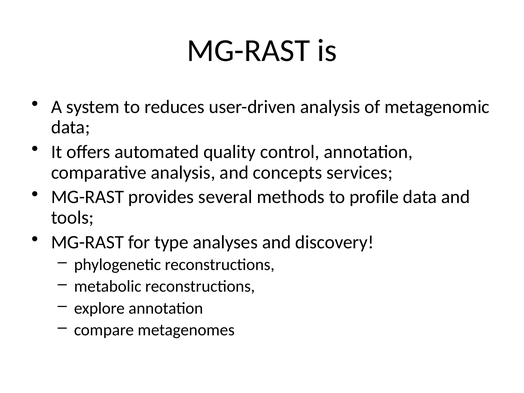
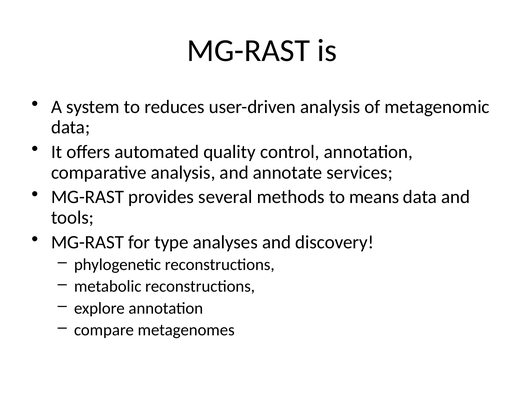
concepts: concepts -> annotate
profile: profile -> means
